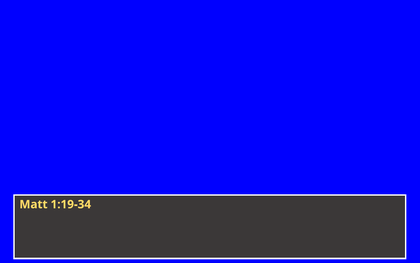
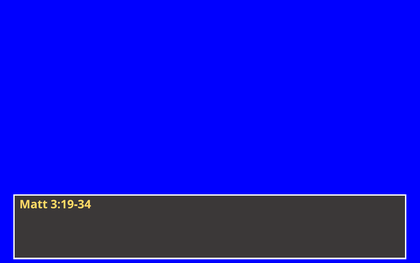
1:19-34: 1:19-34 -> 3:19-34
